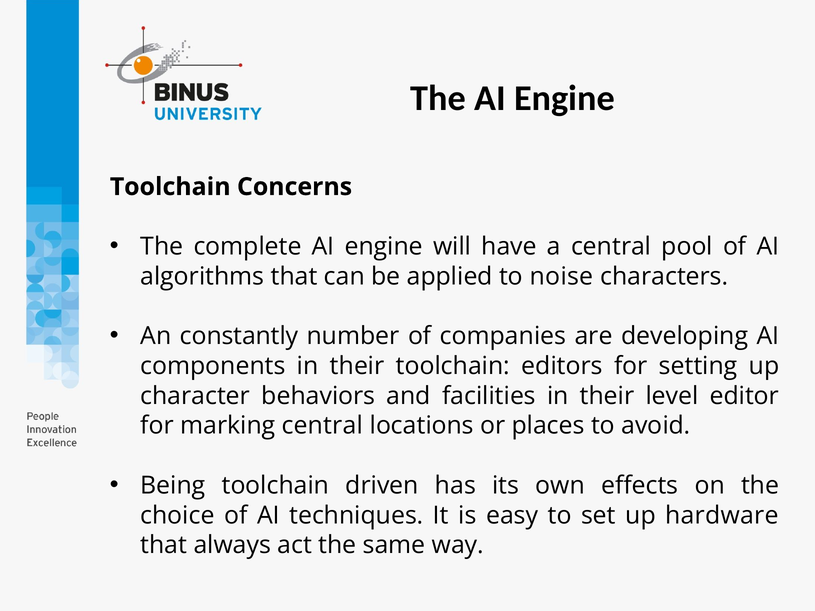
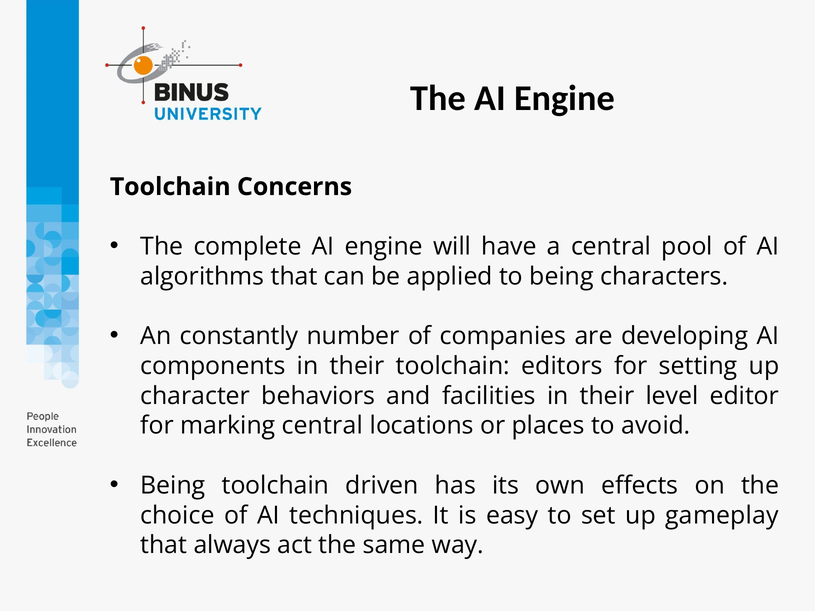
to noise: noise -> being
hardware: hardware -> gameplay
